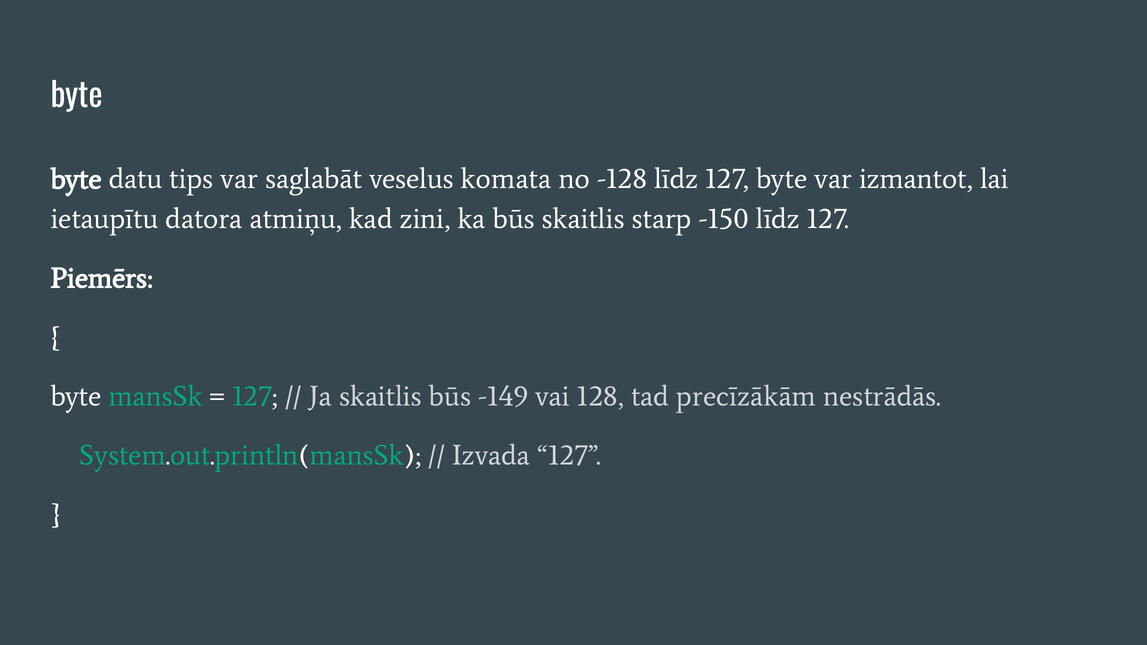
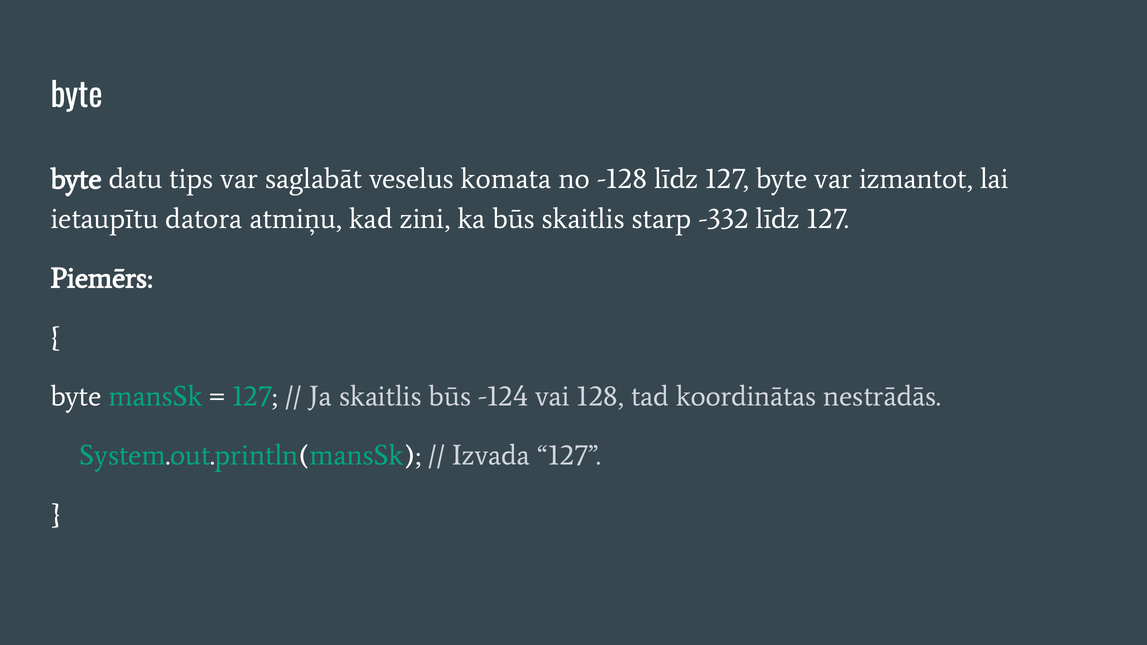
-150: -150 -> -332
-149: -149 -> -124
precīzākām: precīzākām -> koordinātas
